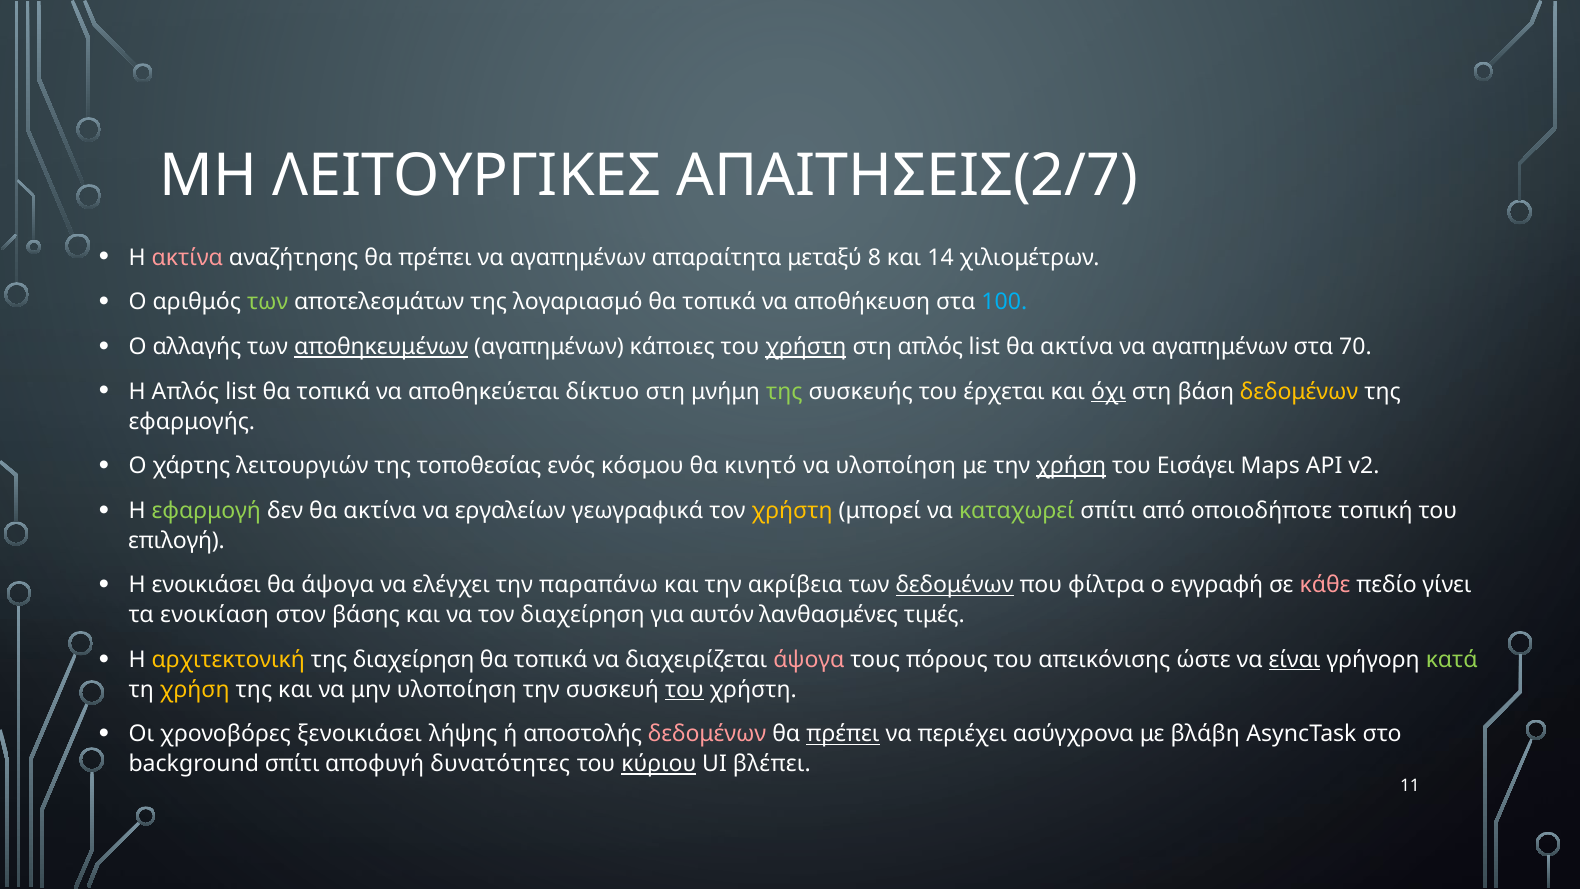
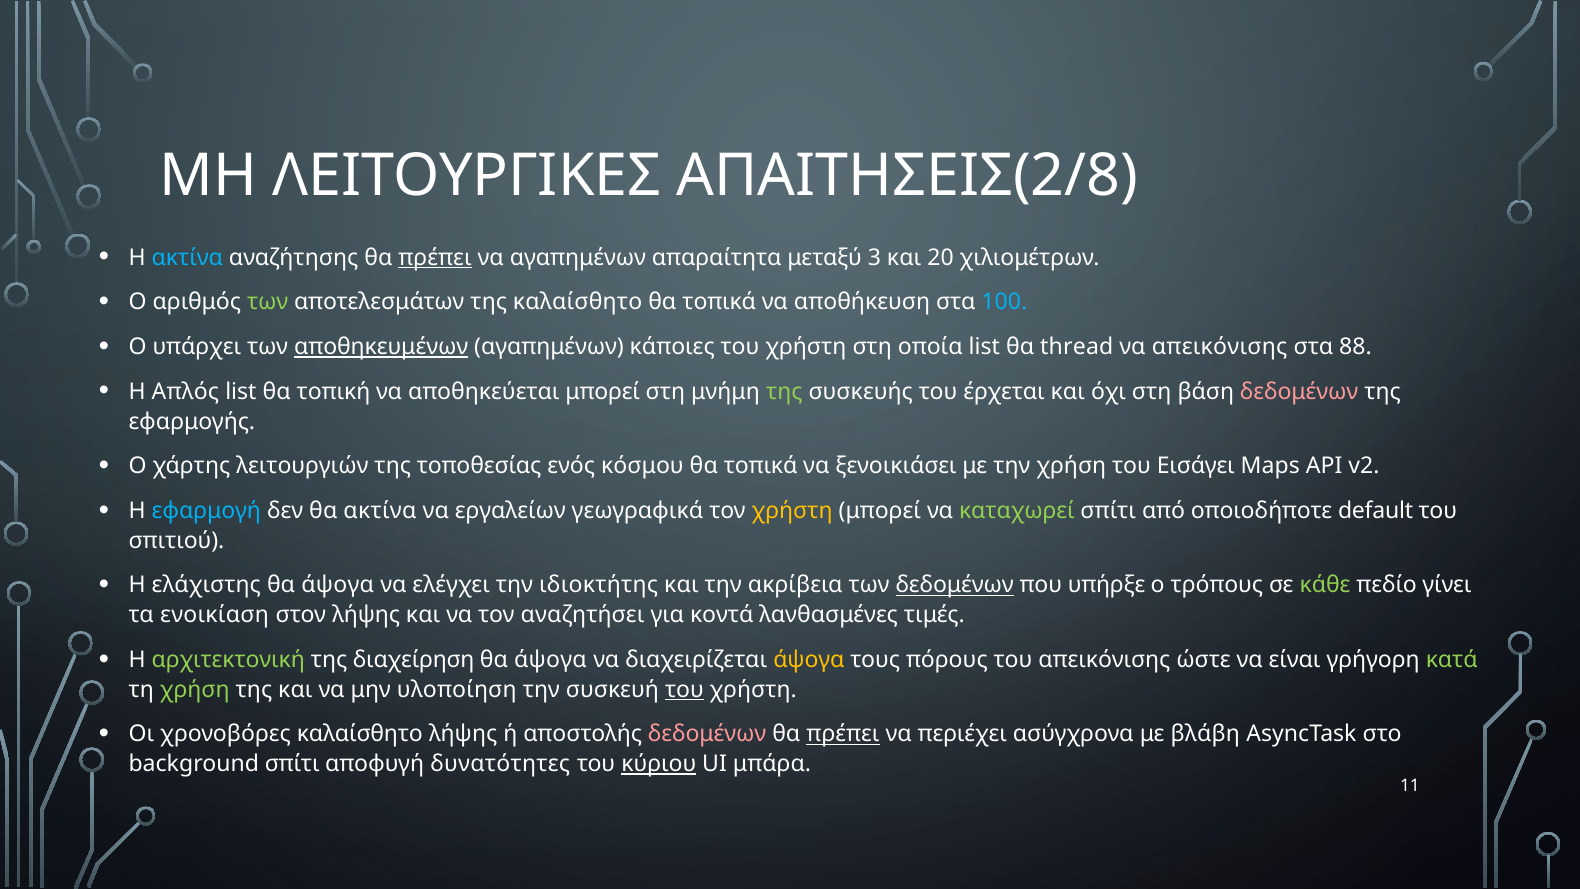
ΑΠΑΙΤΗΣΕΙΣ(2/7: ΑΠΑΙΤΗΣΕΙΣ(2/7 -> ΑΠΑΙΤΗΣΕΙΣ(2/8
ακτίνα at (187, 258) colour: pink -> light blue
πρέπει at (435, 258) underline: none -> present
8: 8 -> 3
14: 14 -> 20
της λογαριασμό: λογαριασμό -> καλαίσθητο
αλλαγής: αλλαγής -> υπάρχει
χρήστη at (806, 347) underline: present -> none
στη απλός: απλός -> οποία
list θα ακτίνα: ακτίνα -> thread
αγαπημένων at (1220, 347): αγαπημένων -> απεικόνισης
70: 70 -> 88
list θα τοπικά: τοπικά -> τοπική
αποθηκεύεται δίκτυο: δίκτυο -> μπορεί
όχι underline: present -> none
δεδομένων at (1299, 391) colour: yellow -> pink
κινητό at (760, 466): κινητό -> τοπικά
να υλοποίηση: υλοποίηση -> ξενοικιάσει
χρήση at (1071, 466) underline: present -> none
εφαρμογή colour: light green -> light blue
τοπική: τοπική -> default
επιλογή: επιλογή -> σπιτιού
ενοικιάσει: ενοικιάσει -> ελάχιστης
παραπάνω: παραπάνω -> ιδιοκτήτης
φίλτρα: φίλτρα -> υπήρξε
εγγραφή: εγγραφή -> τρόπους
κάθε colour: pink -> light green
στον βάσης: βάσης -> λήψης
τον διαχείρηση: διαχείρηση -> αναζητήσει
αυτόν: αυτόν -> κοντά
αρχιτεκτονική colour: yellow -> light green
τοπικά at (551, 660): τοπικά -> άψογα
άψογα at (809, 660) colour: pink -> yellow
είναι underline: present -> none
χρήση at (195, 689) colour: yellow -> light green
χρονοβόρες ξενοικιάσει: ξενοικιάσει -> καλαίσθητο
βλέπει: βλέπει -> μπάρα
